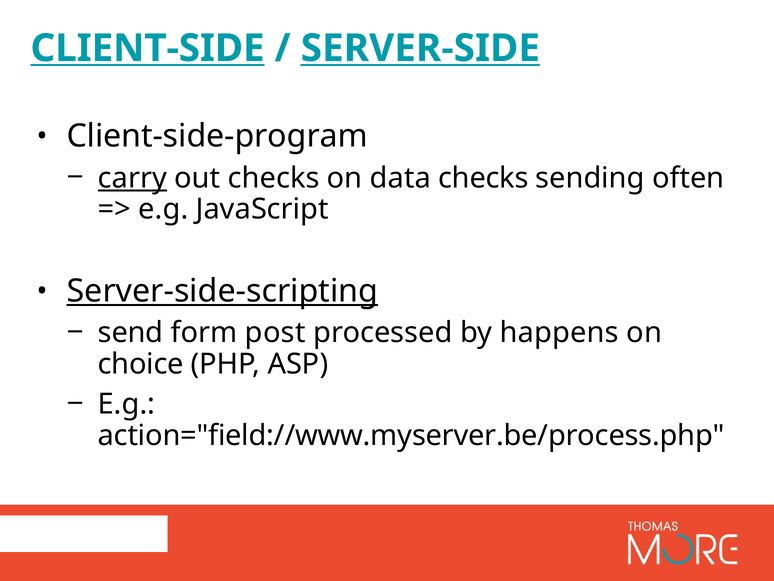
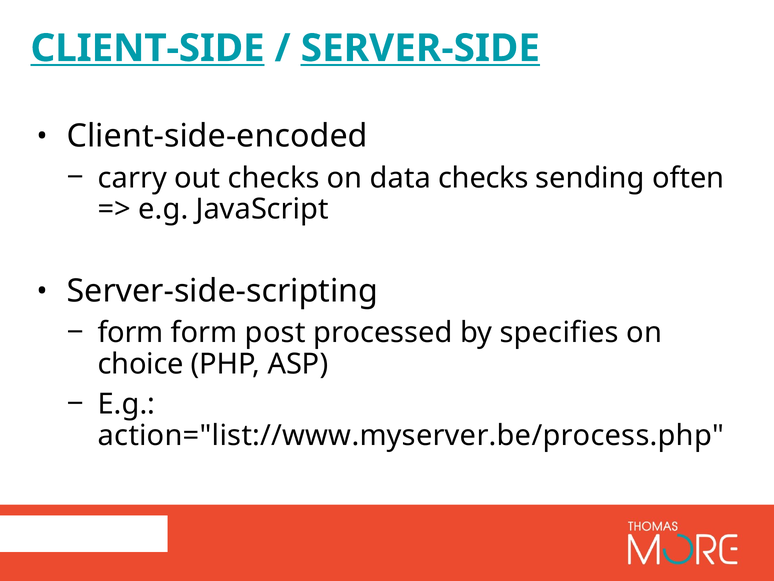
Client-side-program: Client-side-program -> Client-side-encoded
carry underline: present -> none
Server-side-scripting underline: present -> none
send at (131, 333): send -> form
happens: happens -> specifies
action="field://www.myserver.be/process.php: action="field://www.myserver.be/process.php -> action="list://www.myserver.be/process.php
